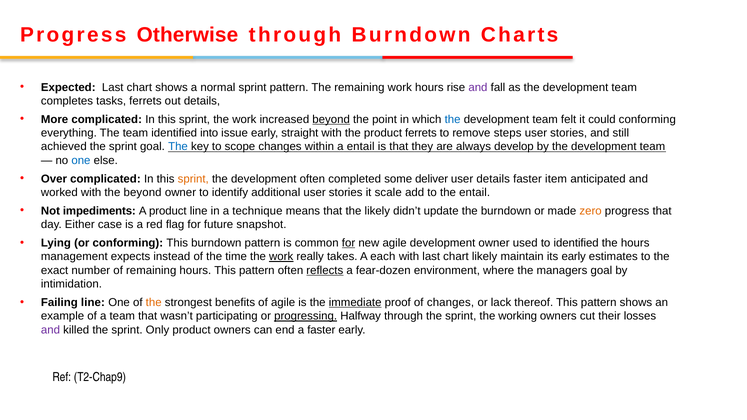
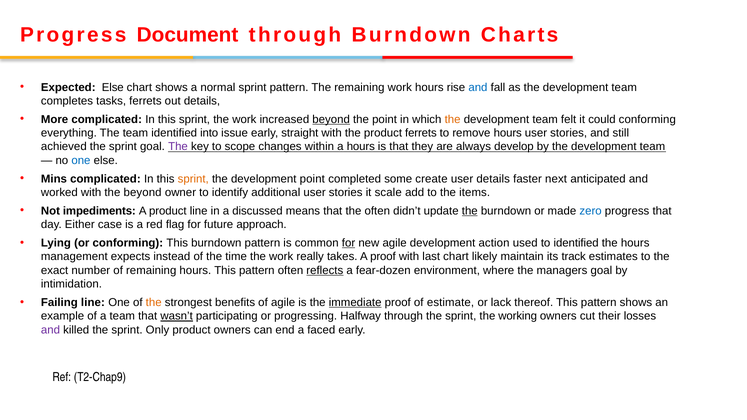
Otherwise: Otherwise -> Document
Expected Last: Last -> Else
and at (478, 87) colour: purple -> blue
the at (453, 119) colour: blue -> orange
remove steps: steps -> hours
The at (178, 147) colour: blue -> purple
a entail: entail -> hours
Over: Over -> Mins
development often: often -> point
deliver: deliver -> create
item: item -> next
the entail: entail -> items
technique: technique -> discussed
the likely: likely -> often
the at (470, 211) underline: none -> present
zero colour: orange -> blue
snapshot: snapshot -> approach
development owner: owner -> action
work at (281, 257) underline: present -> none
A each: each -> proof
its early: early -> track
of changes: changes -> estimate
wasn’t underline: none -> present
progressing underline: present -> none
a faster: faster -> faced
